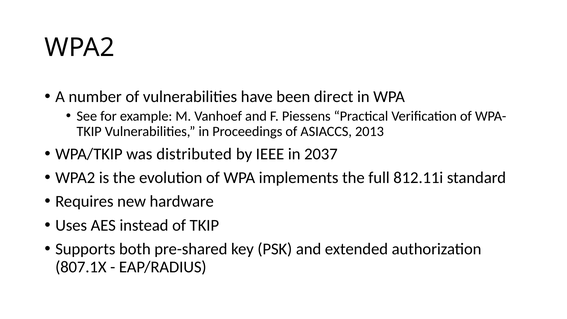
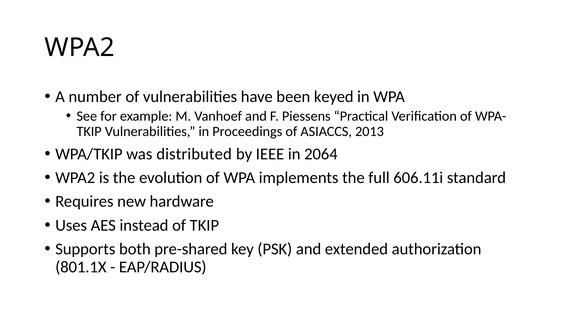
direct: direct -> keyed
2037: 2037 -> 2064
812.11i: 812.11i -> 606.11i
807.1X: 807.1X -> 801.1X
